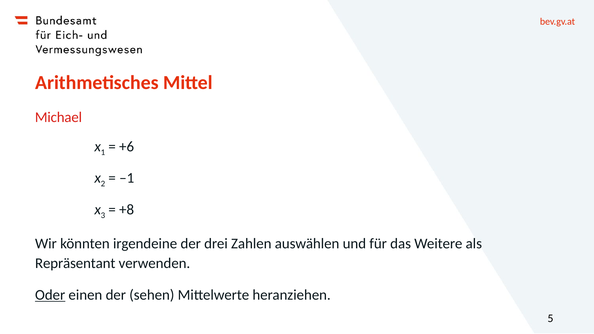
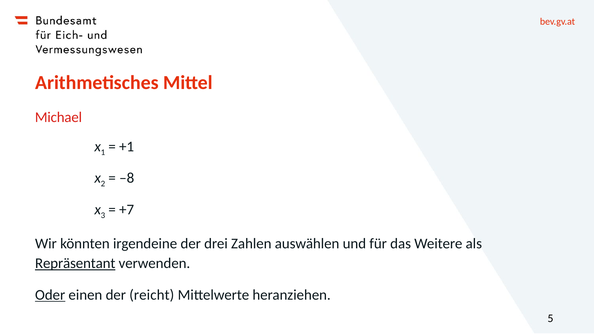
+6: +6 -> +1
‒1: ‒1 -> ‒8
+8: +8 -> +7
Repräsentant underline: none -> present
sehen: sehen -> reicht
